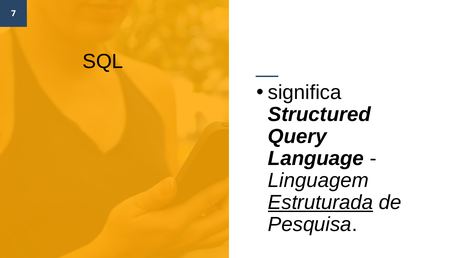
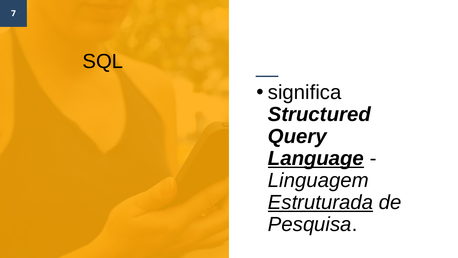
Language underline: none -> present
